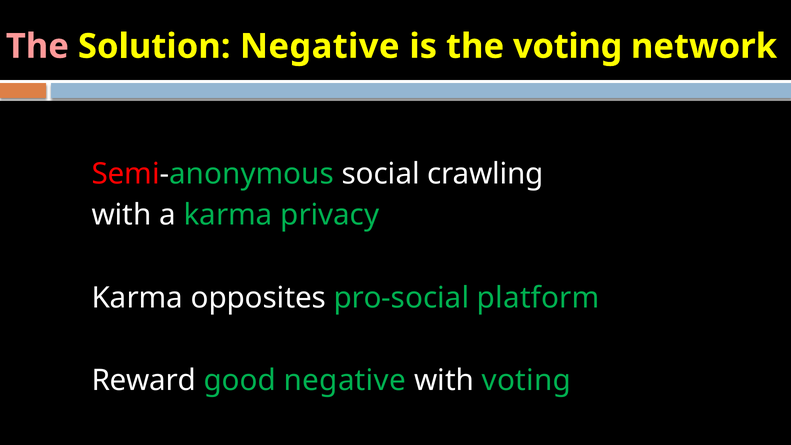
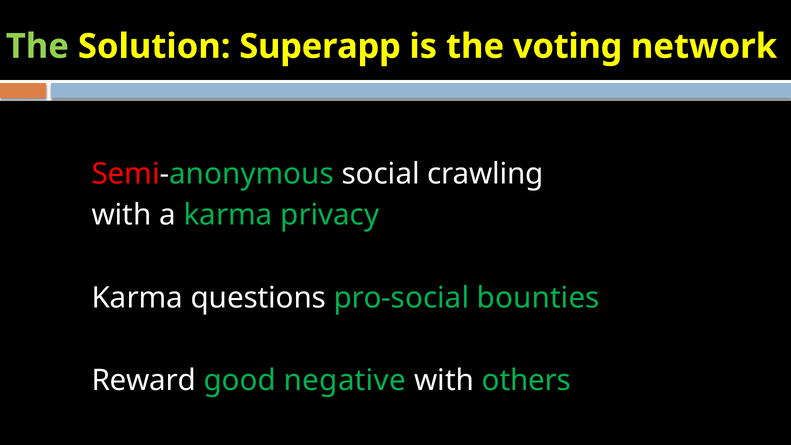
The at (37, 46) colour: pink -> light green
Solution Negative: Negative -> Superapp
opposites: opposites -> questions
platform: platform -> bounties
with voting: voting -> others
